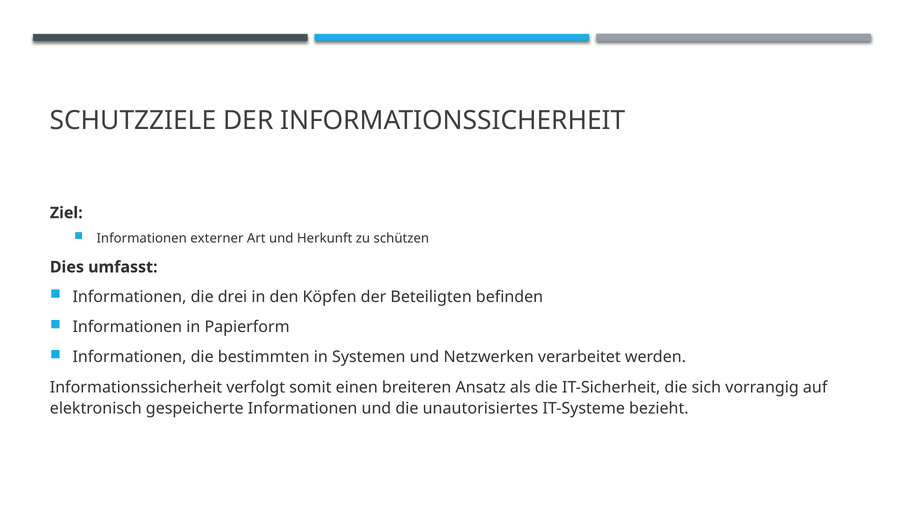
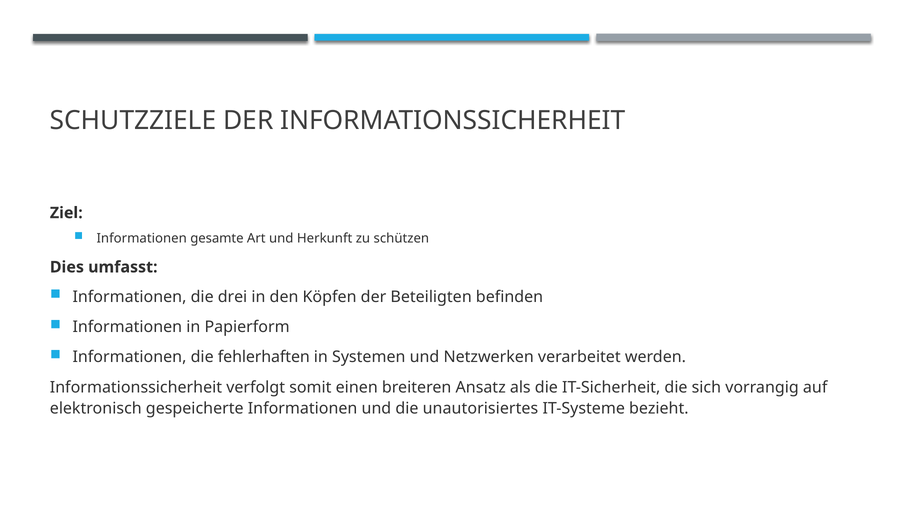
externer: externer -> gesamte
bestimmten: bestimmten -> fehlerhaften
